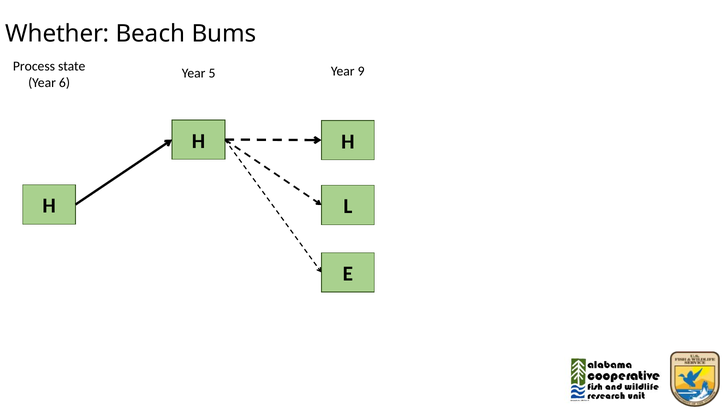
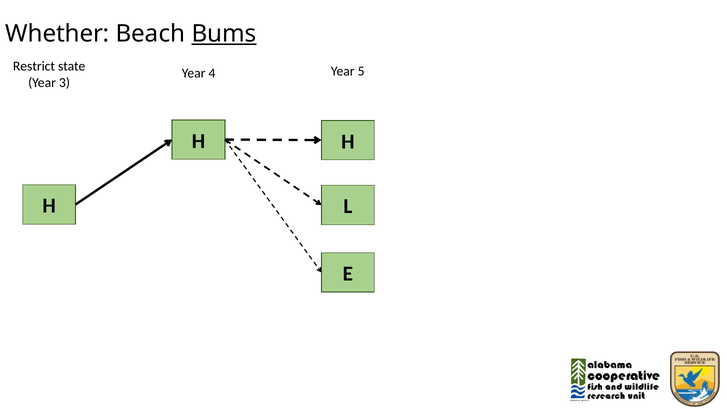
Bums underline: none -> present
Process: Process -> Restrict
9: 9 -> 5
5: 5 -> 4
6: 6 -> 3
